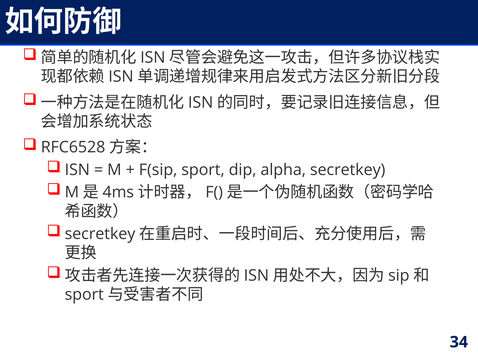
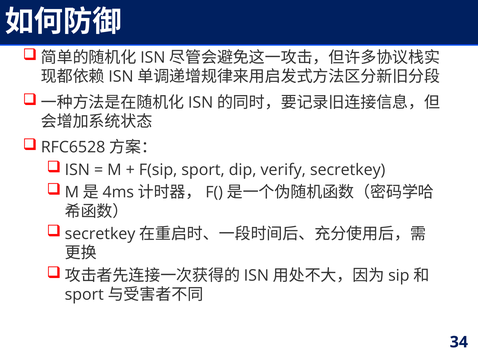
alpha: alpha -> verify
